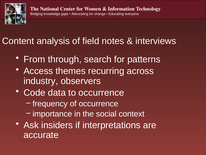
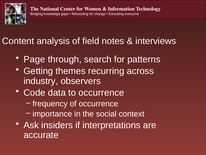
From: From -> Page
Access: Access -> Getting
